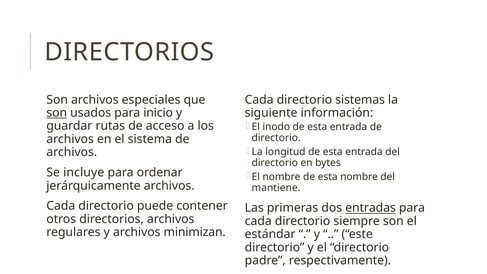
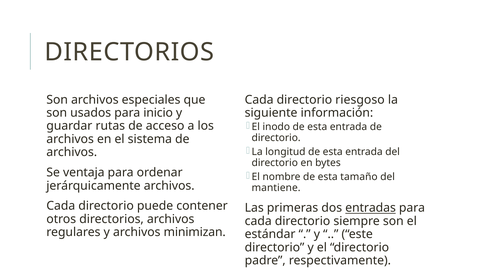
sistemas: sistemas -> riesgoso
son at (57, 113) underline: present -> none
incluye: incluye -> ventaja
esta nombre: nombre -> tamaño
